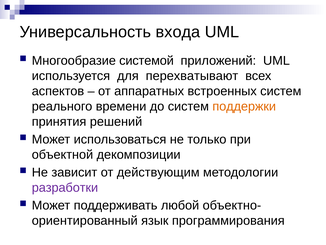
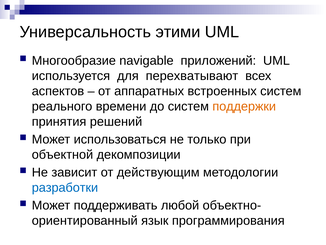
входа: входа -> этими
системой: системой -> navigable
разработки colour: purple -> blue
